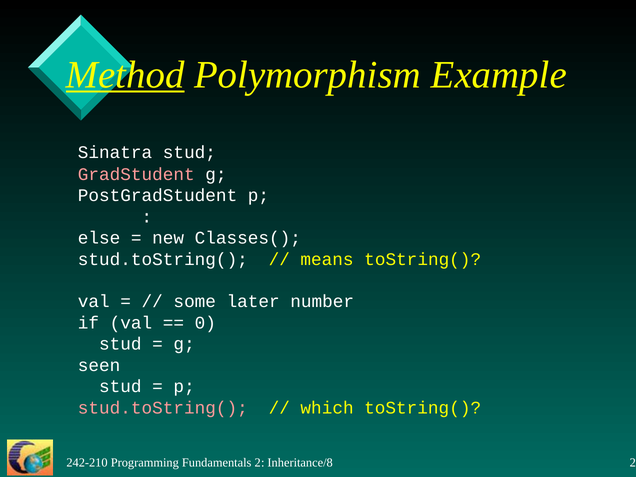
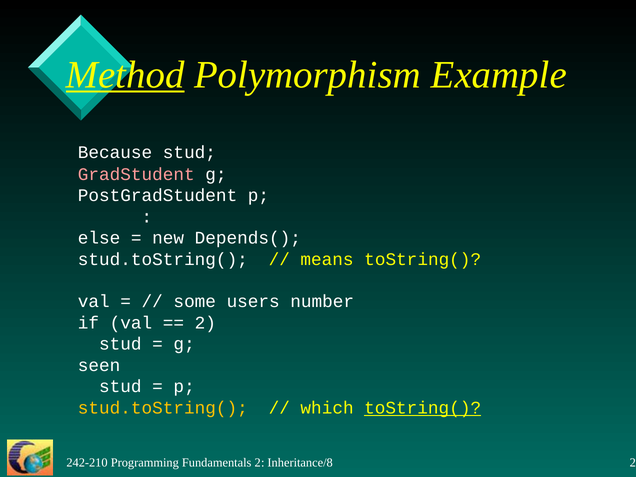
Sinatra: Sinatra -> Because
Classes(: Classes( -> Depends(
later: later -> users
0 at (205, 323): 0 -> 2
stud.toString( at (163, 408) colour: pink -> yellow
toString( at (423, 408) underline: none -> present
